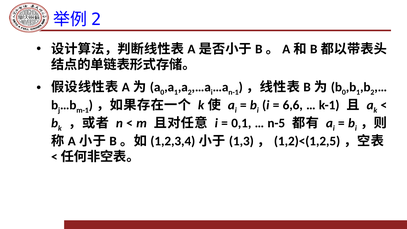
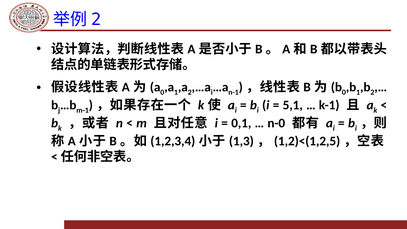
6,6: 6,6 -> 5,1
n-5: n-5 -> n-0
